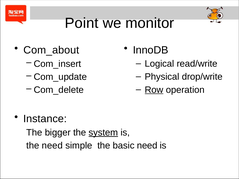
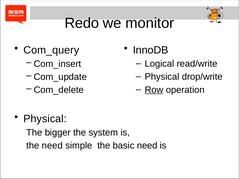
Point: Point -> Redo
Com_about: Com_about -> Com_query
Instance at (45, 119): Instance -> Physical
system underline: present -> none
